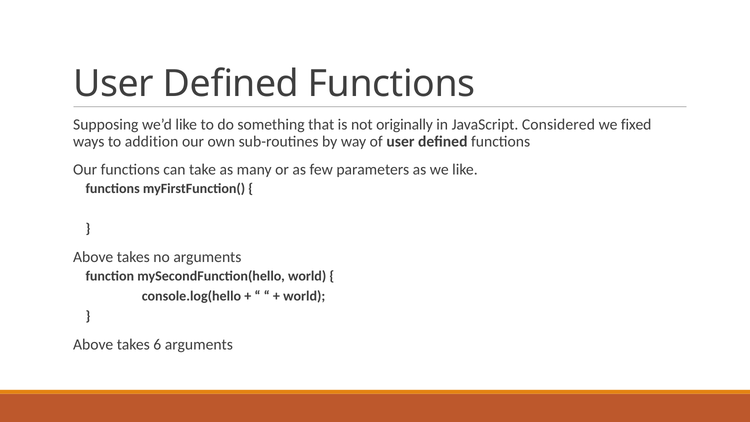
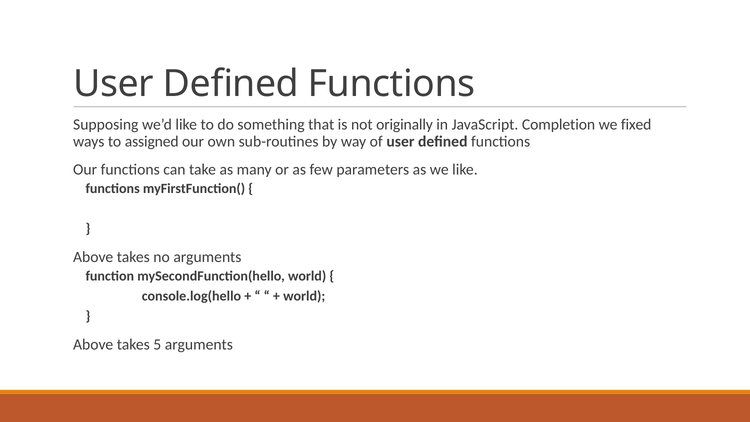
Considered: Considered -> Completion
addition: addition -> assigned
6: 6 -> 5
